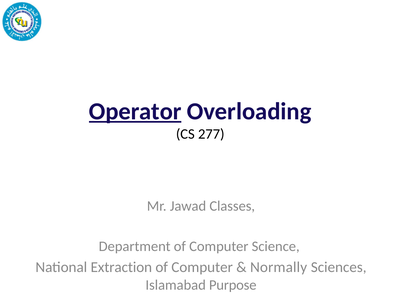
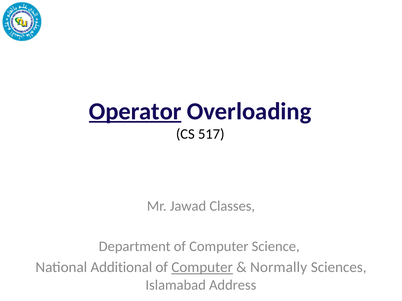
277: 277 -> 517
Extraction: Extraction -> Additional
Computer at (202, 268) underline: none -> present
Purpose: Purpose -> Address
